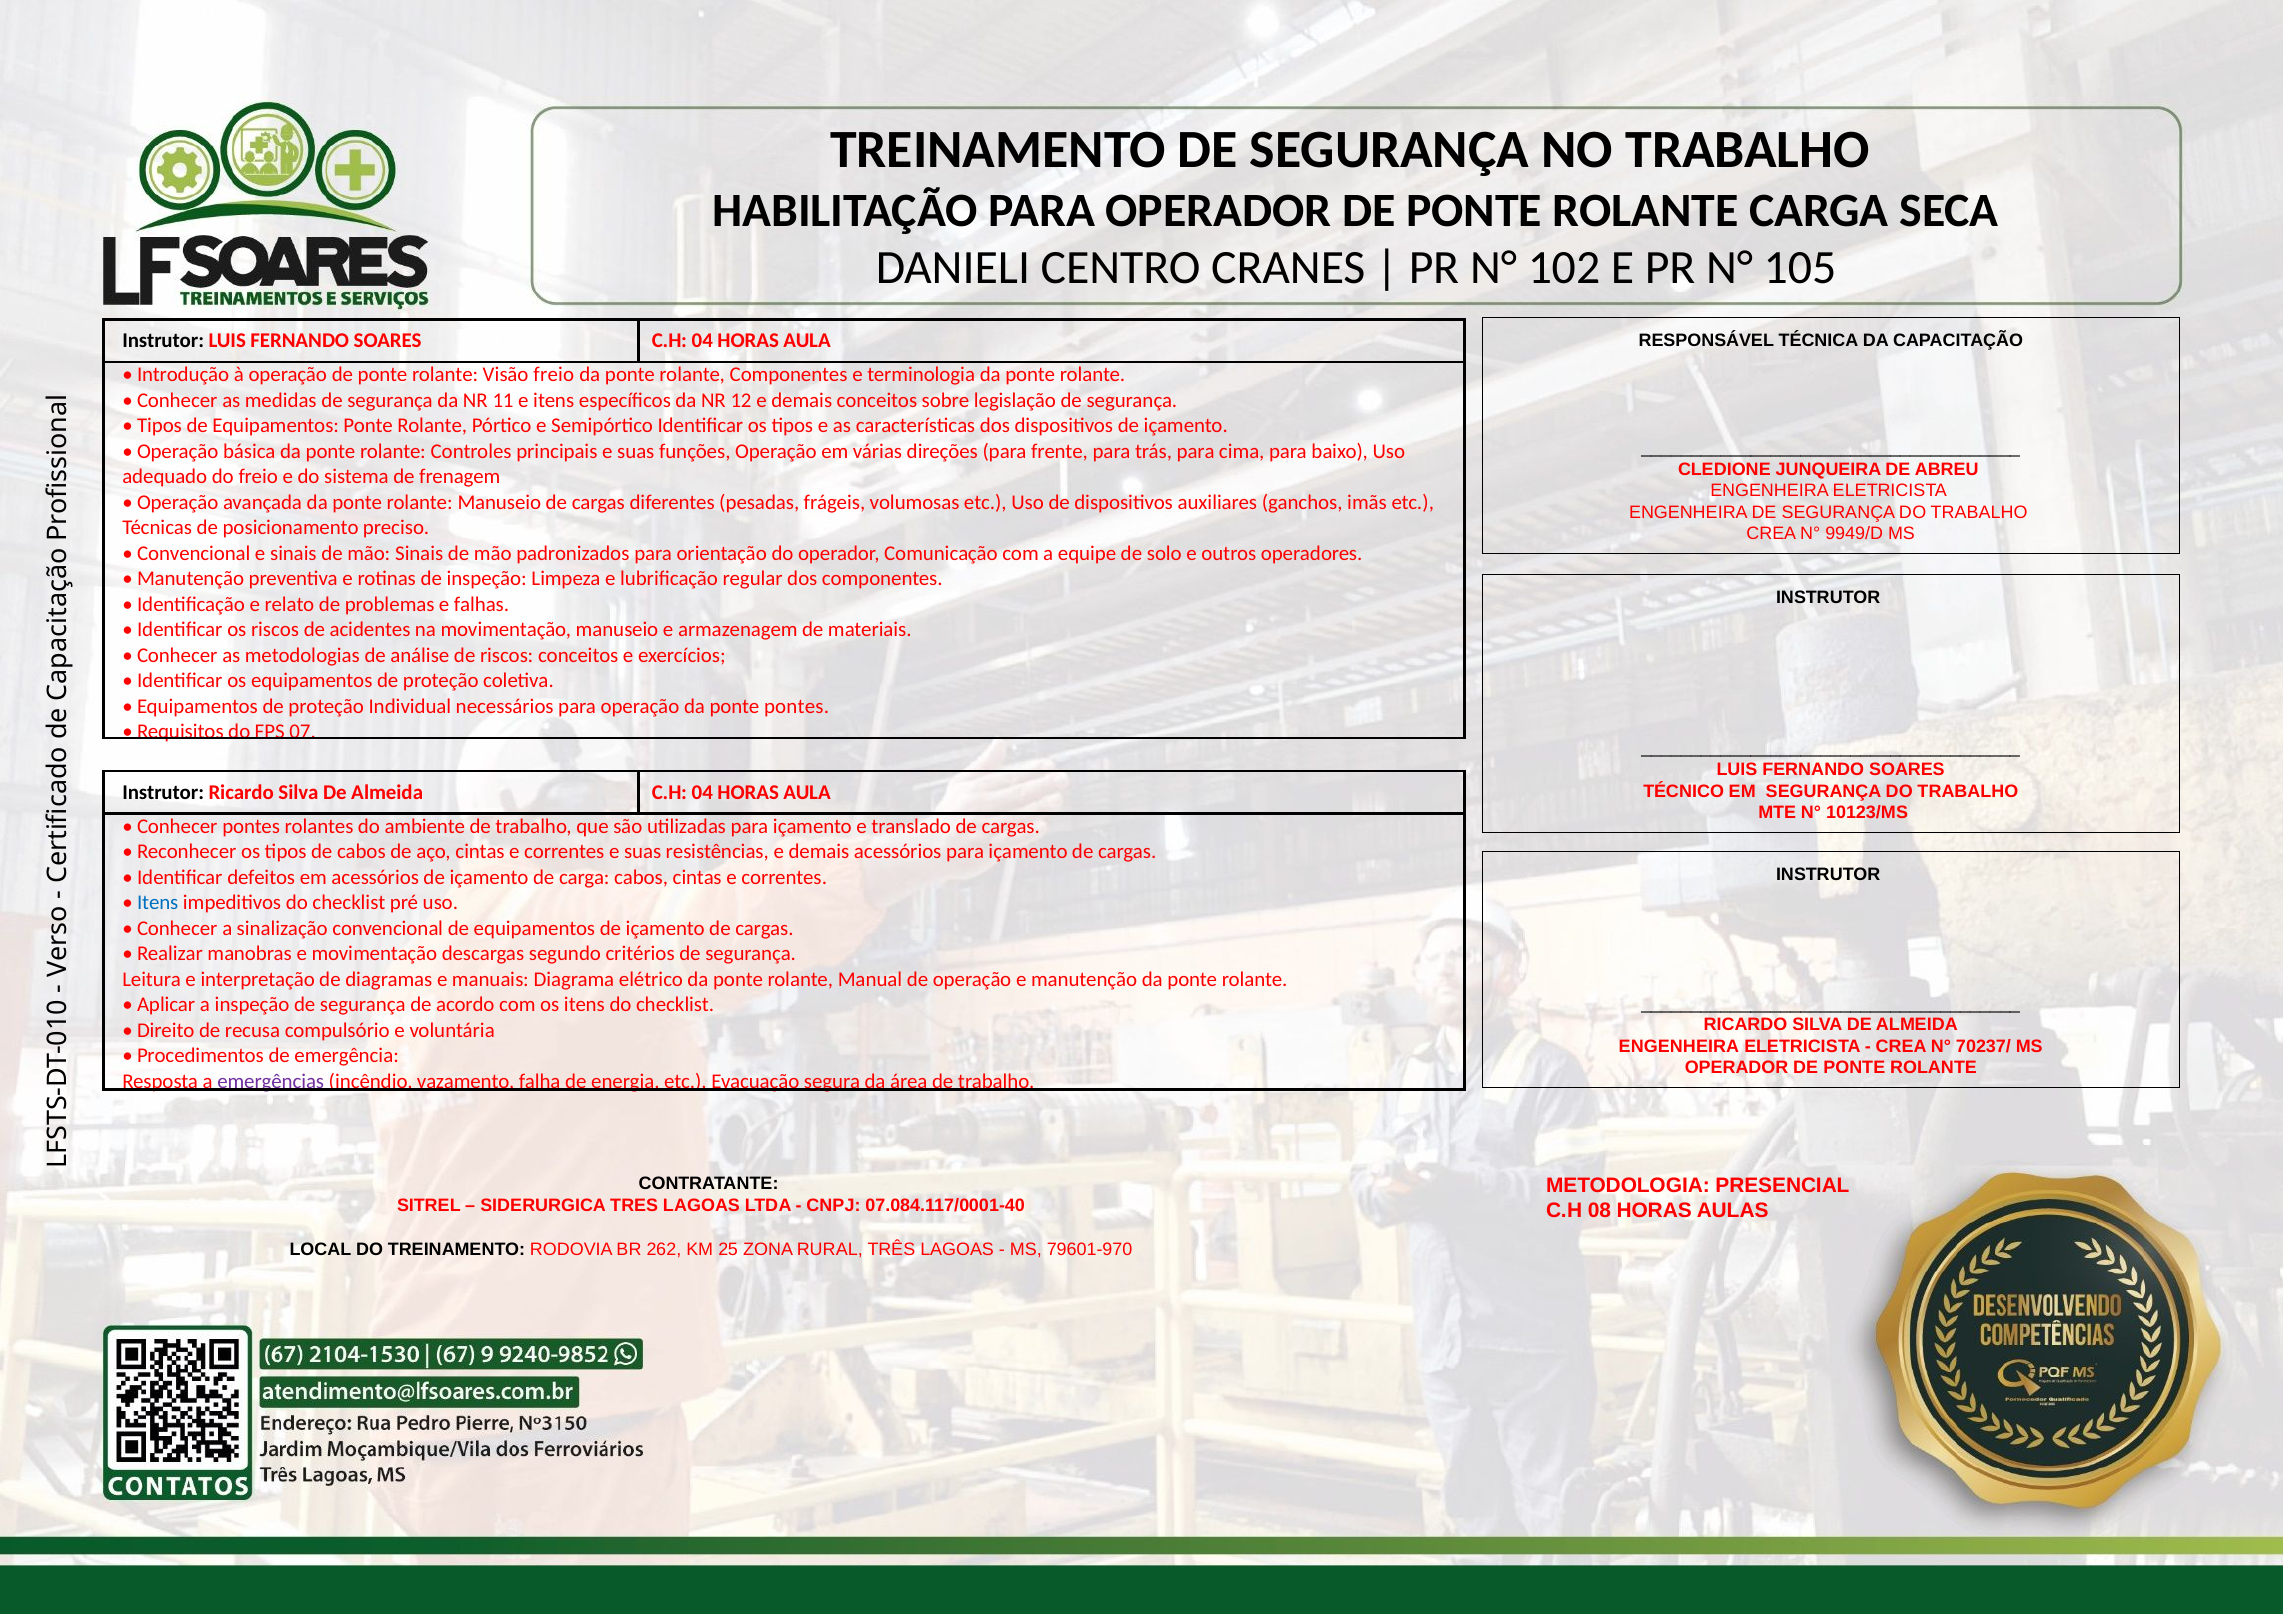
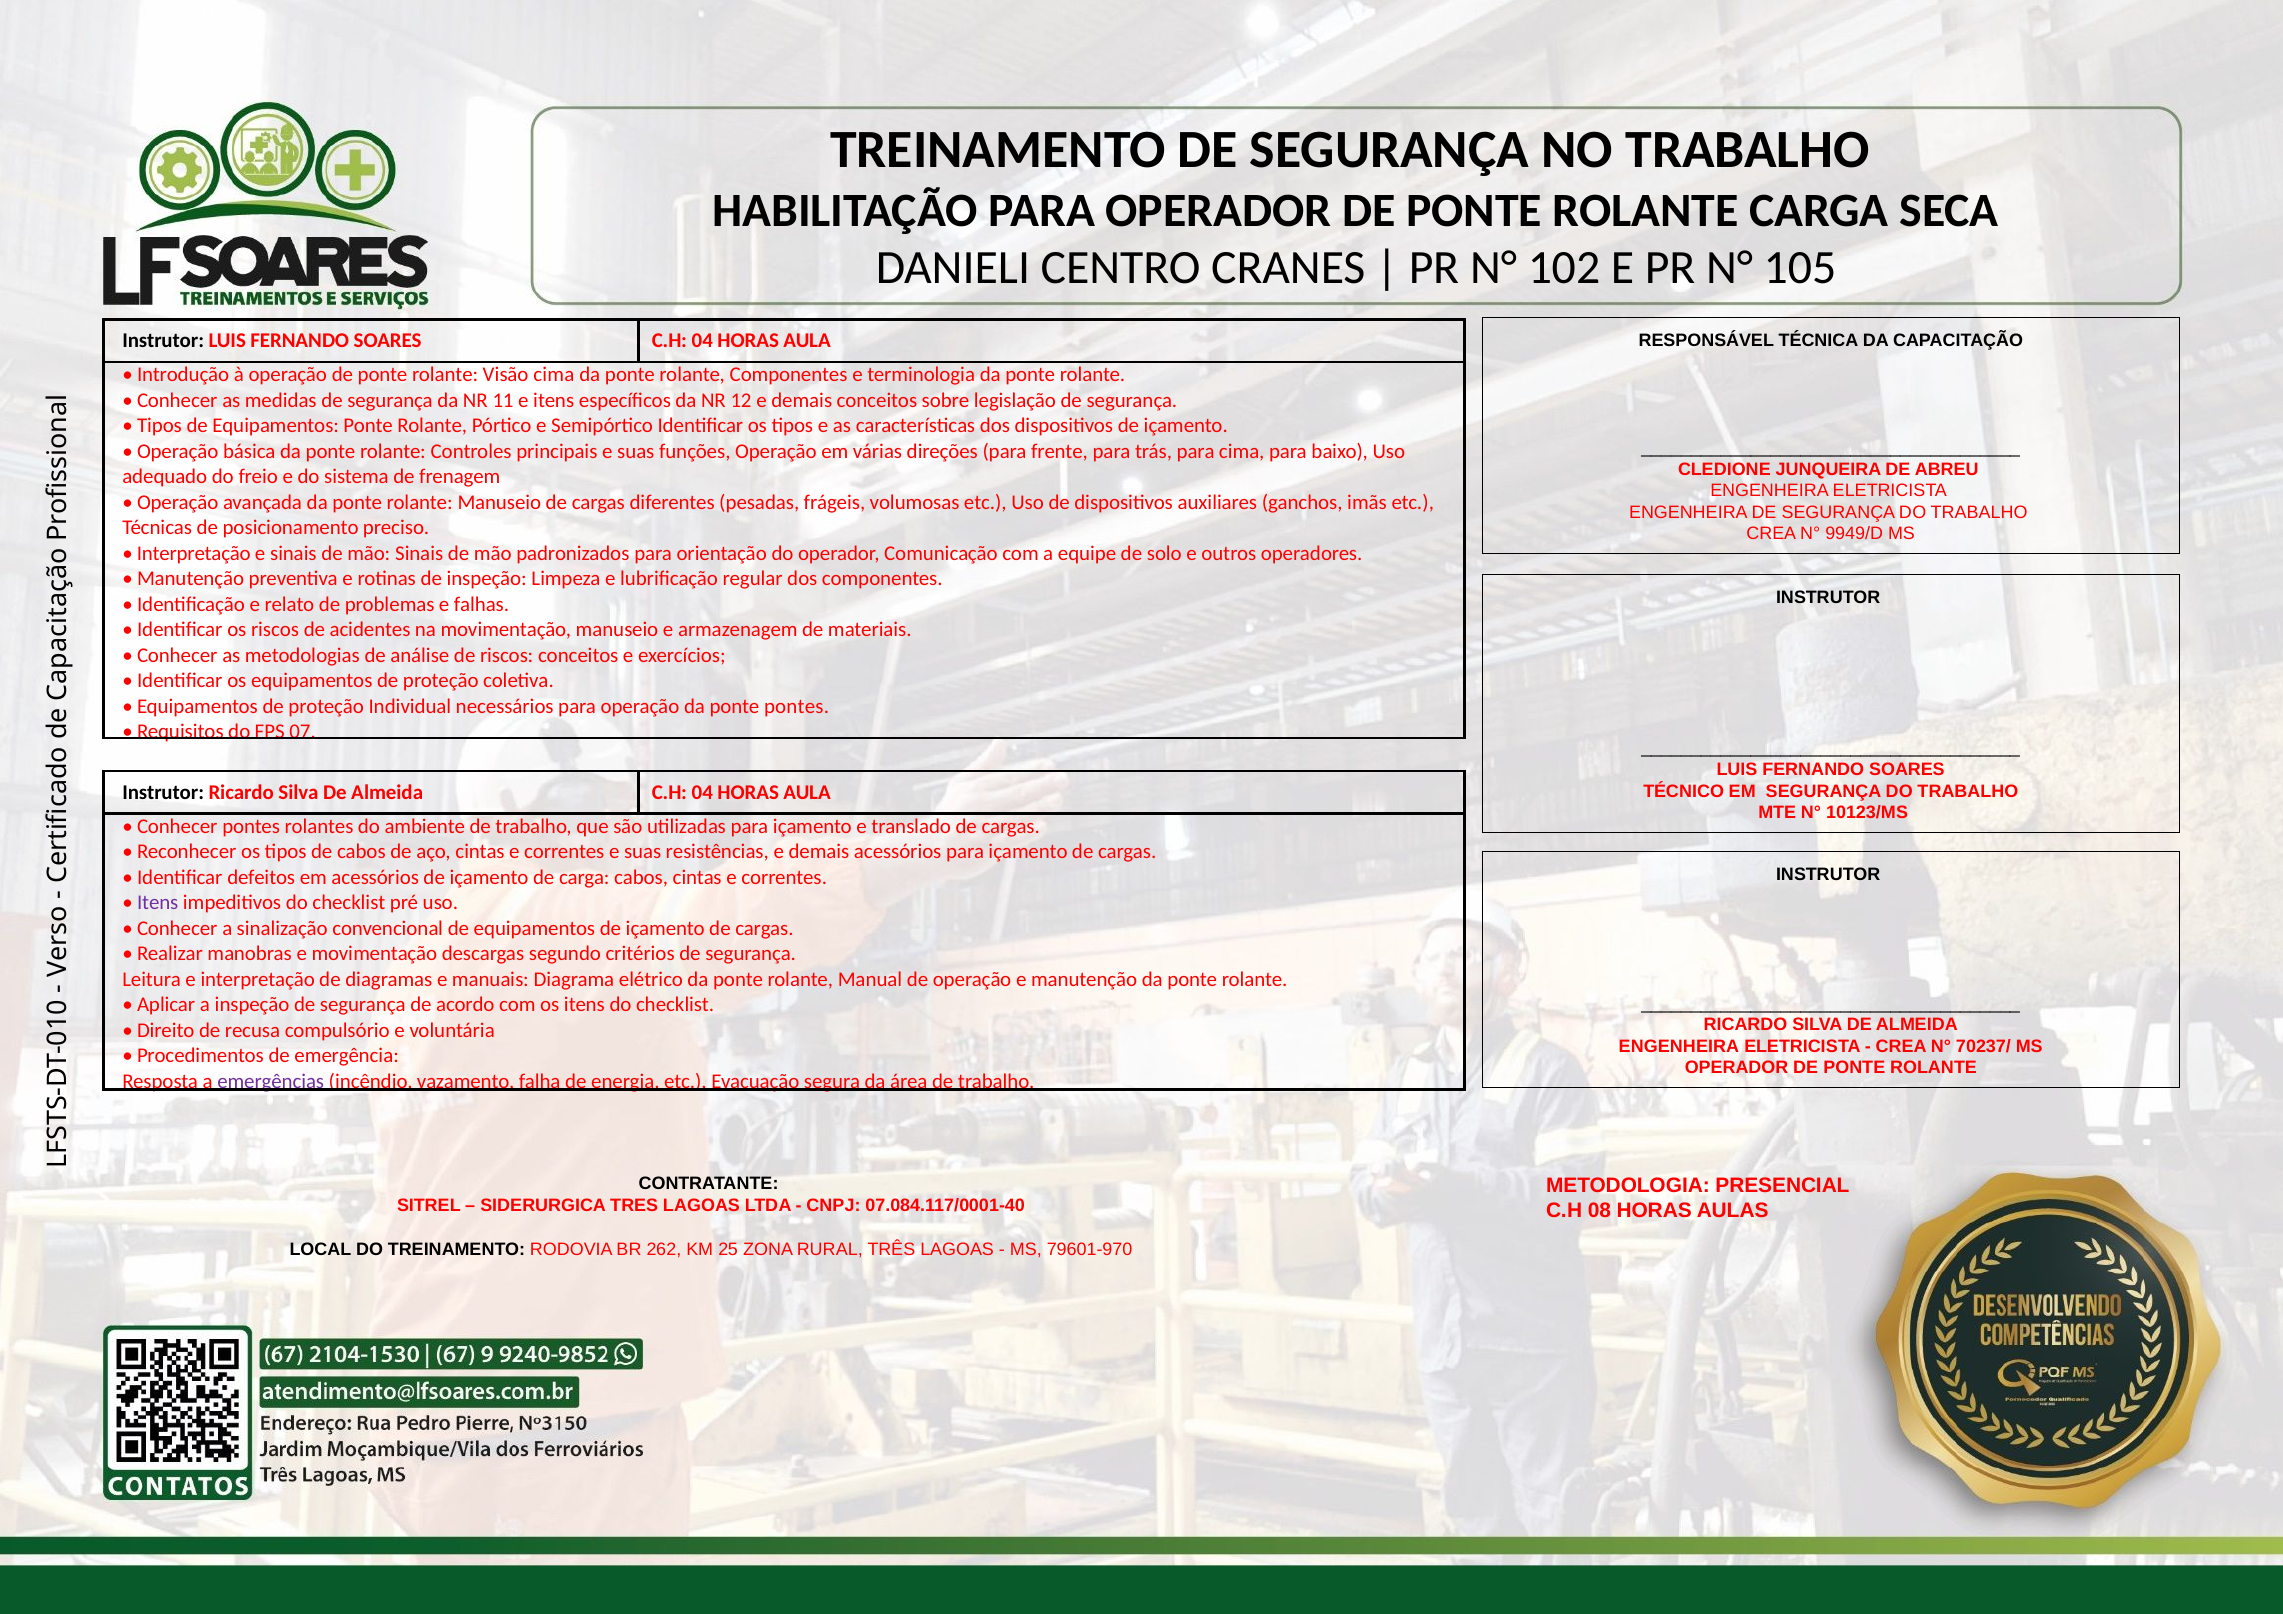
Visão freio: freio -> cima
Convencional at (194, 553): Convencional -> Interpretação
Itens at (158, 903) colour: blue -> purple
